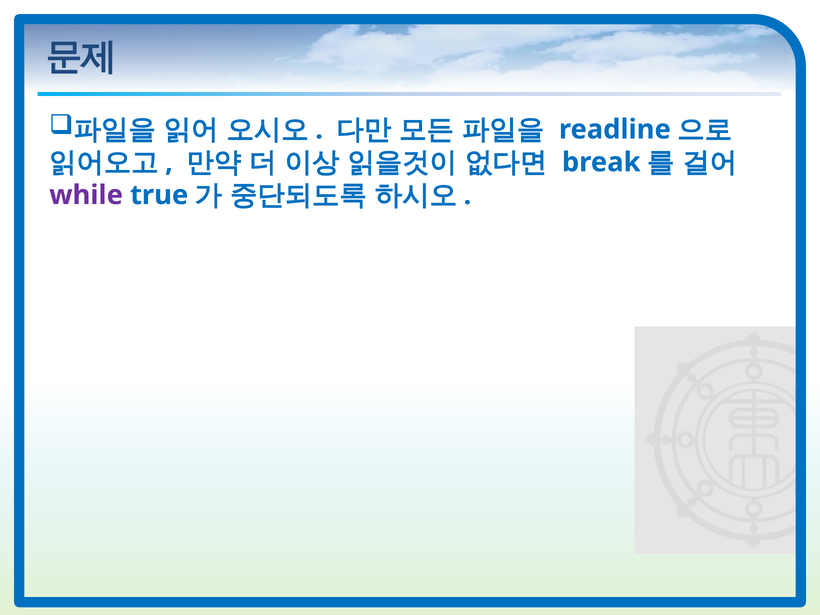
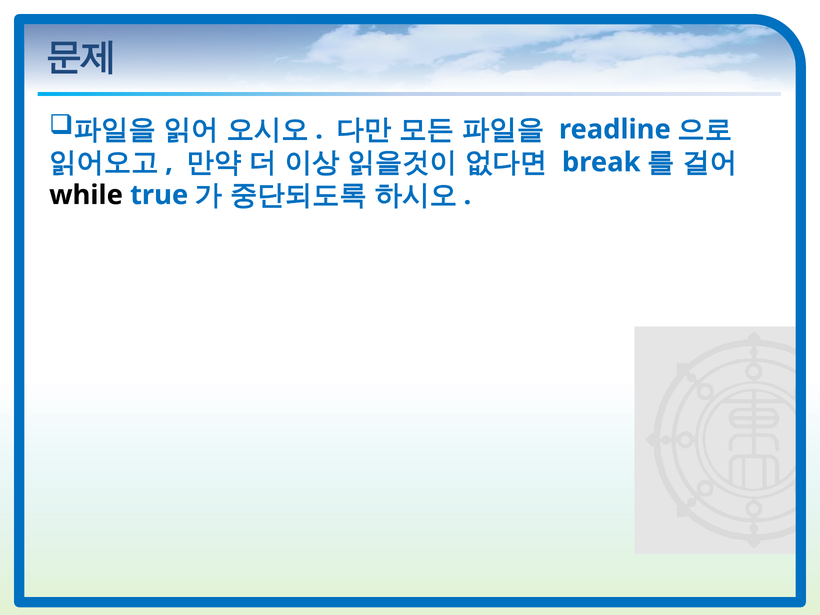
while colour: purple -> black
